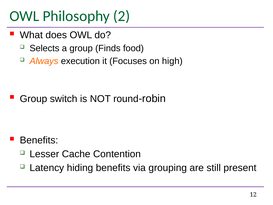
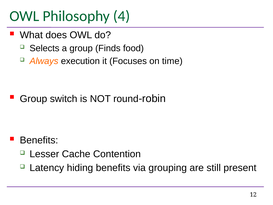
2: 2 -> 4
high: high -> time
